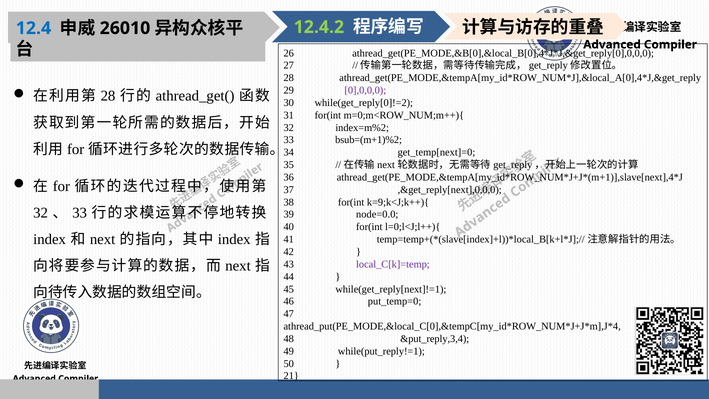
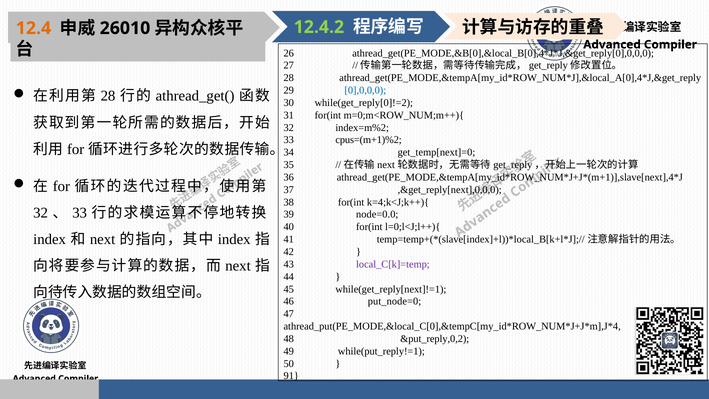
12.4 colour: blue -> orange
0],0,0,0 colour: purple -> blue
bsub=(m+1)%2: bsub=(m+1)%2 -> cpus=(m+1)%2
k=9;k<J;k++){: k=9;k<J;k++){ -> k=4;k<J;k++){
put_temp=0: put_temp=0 -> put_node=0
&put_reply,3,4: &put_reply,3,4 -> &put_reply,0,2
21: 21 -> 91
